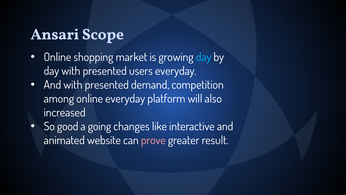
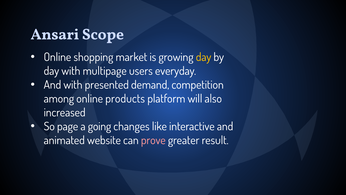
day at (204, 57) colour: light blue -> yellow
day with presented: presented -> multipage
online everyday: everyday -> products
good: good -> page
